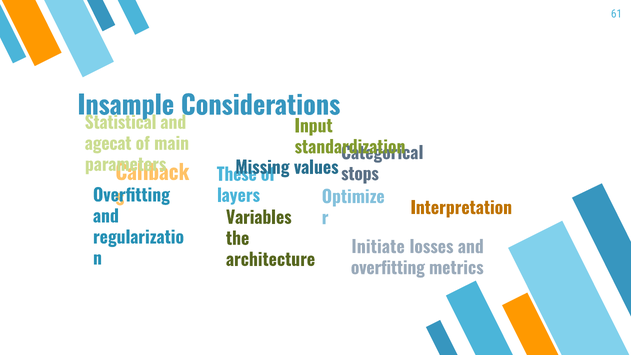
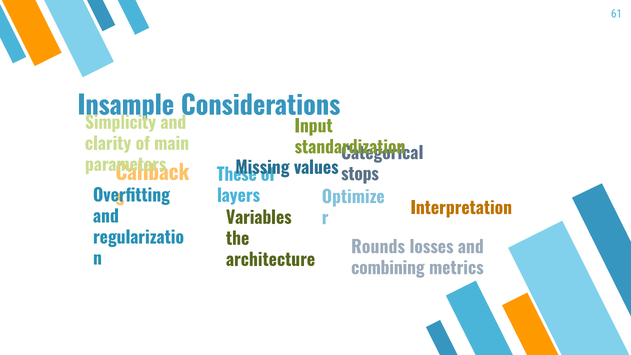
Statistical: Statistical -> Simplicity
agecat: agecat -> clarity
Initiate: Initiate -> Rounds
overfitting at (388, 268): overfitting -> combining
